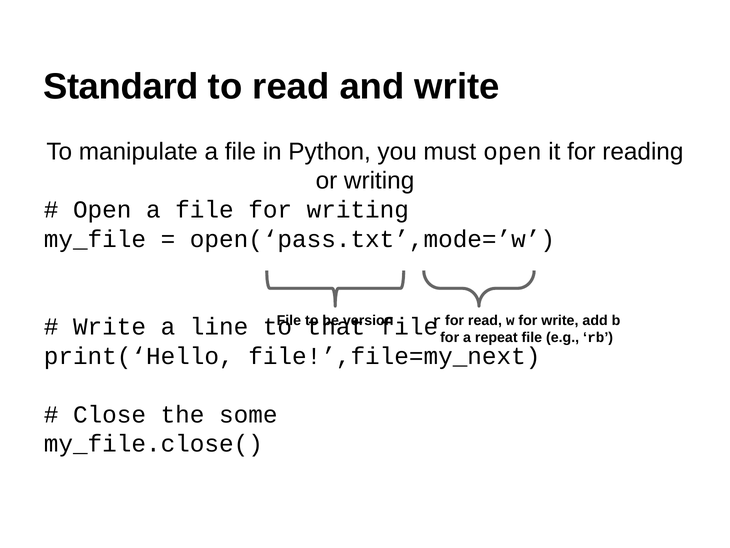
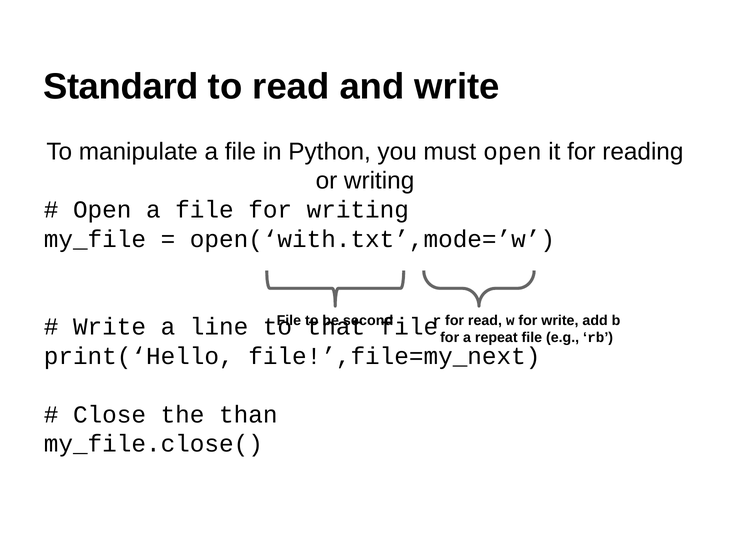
open(‘pass.txt’,mode=’w: open(‘pass.txt’,mode=’w -> open(‘with.txt’,mode=’w
version: version -> second
some: some -> than
